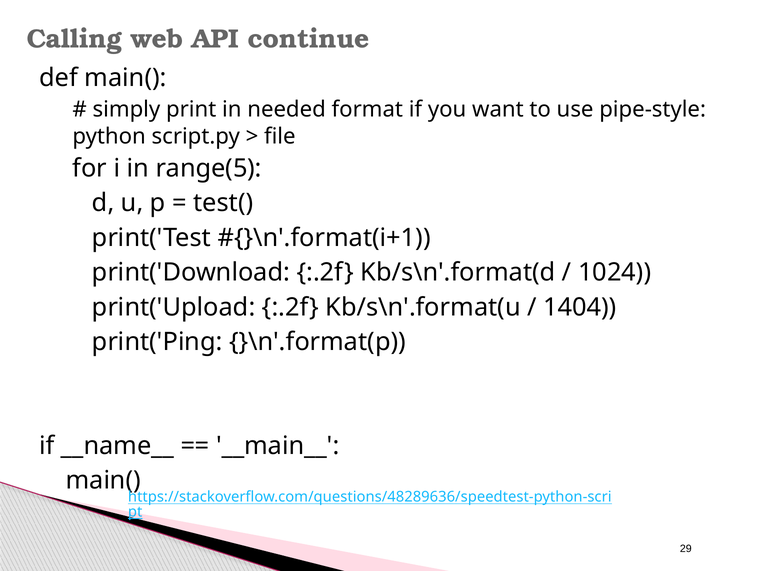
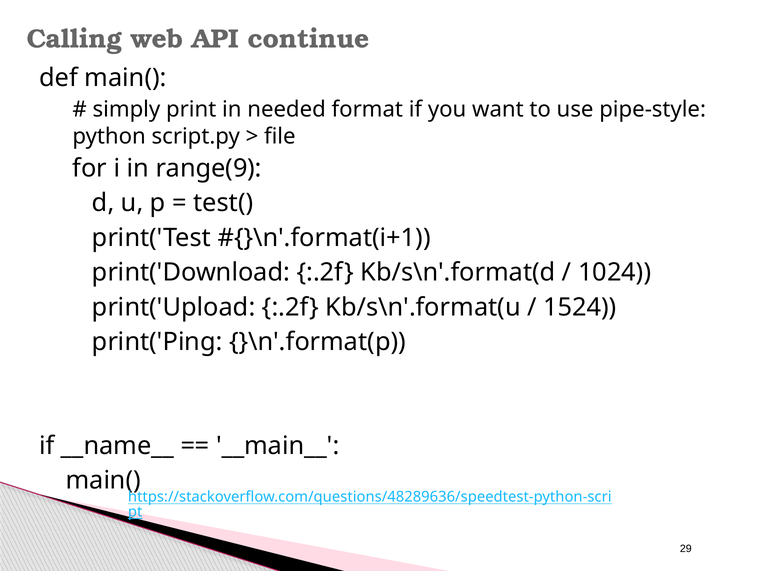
range(5: range(5 -> range(9
1404: 1404 -> 1524
